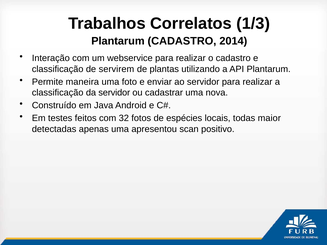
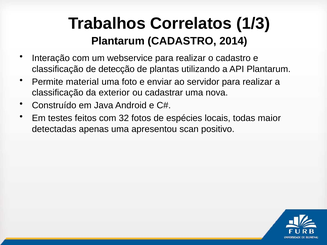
servirem: servirem -> detecção
maneira: maneira -> material
da servidor: servidor -> exterior
